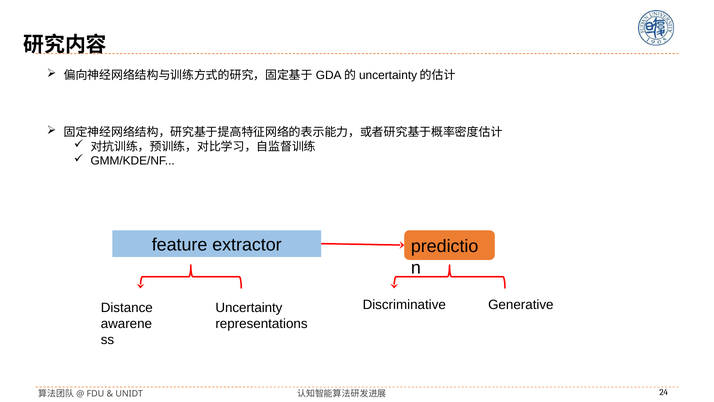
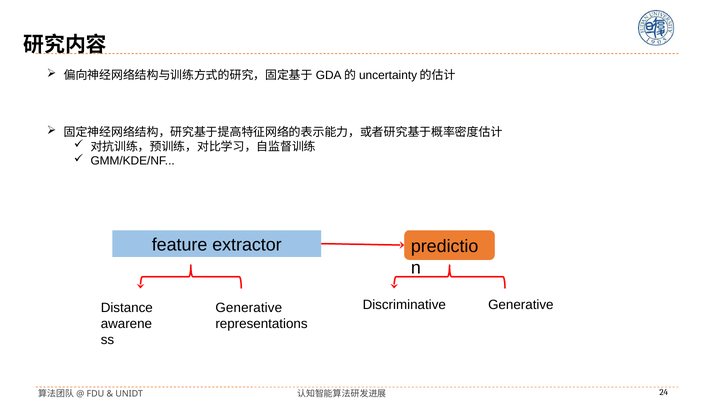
Uncertainty at (249, 307): Uncertainty -> Generative
